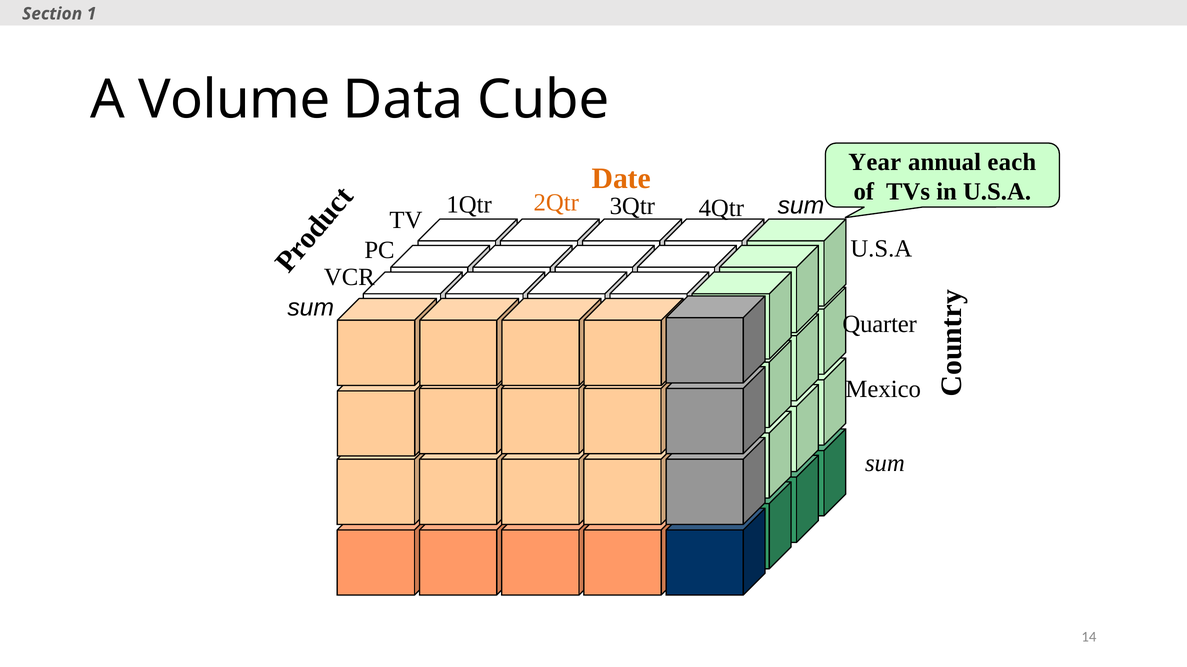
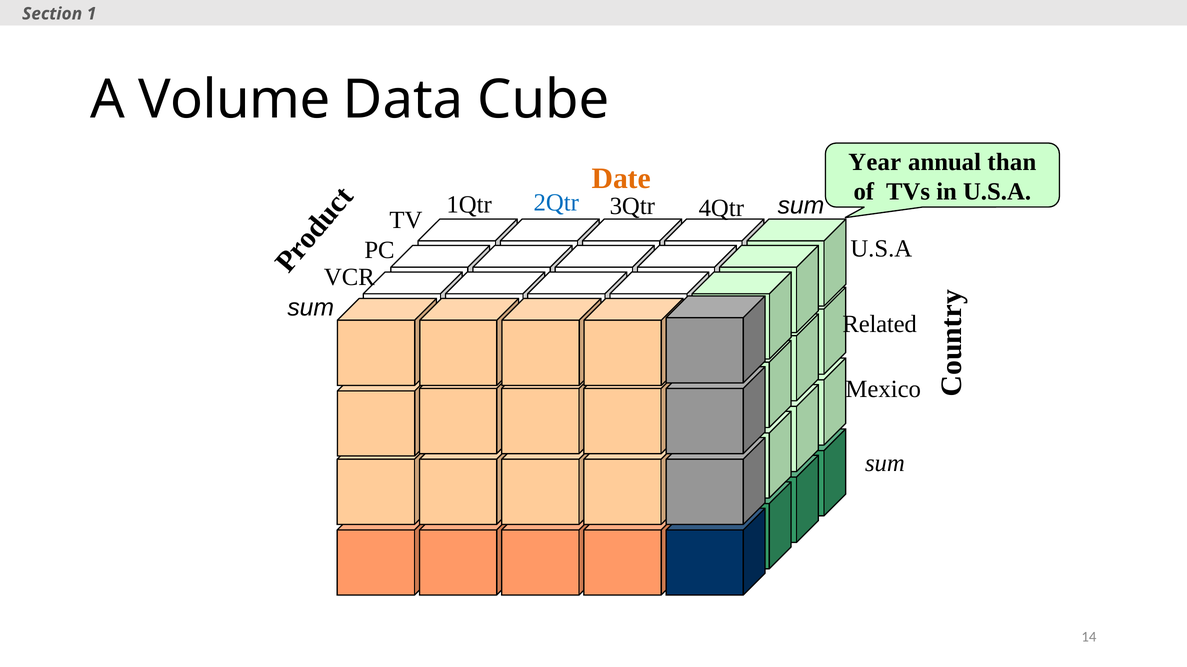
each: each -> than
2Qtr colour: orange -> blue
Quarter: Quarter -> Related
